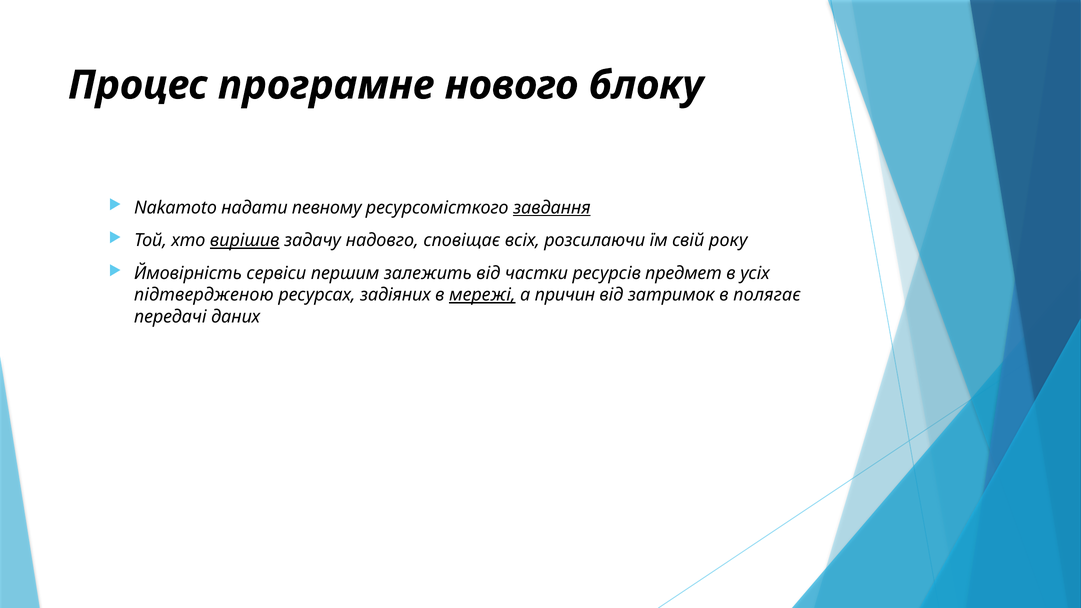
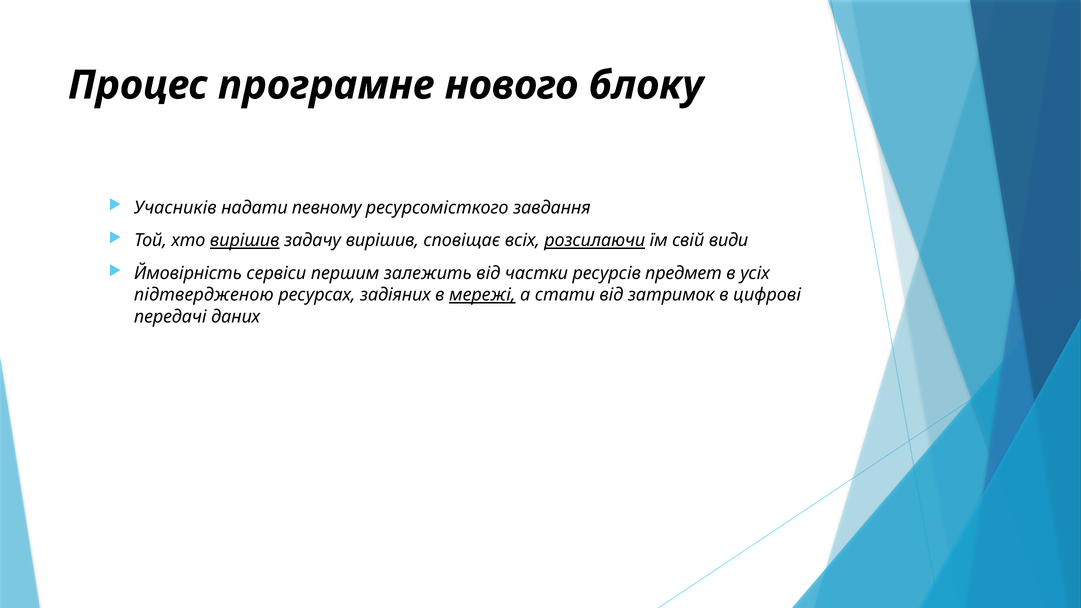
Nakamoto: Nakamoto -> Учасників
завдання underline: present -> none
задачу надовго: надовго -> вирішив
розсилаючи underline: none -> present
року: року -> види
причин: причин -> стати
полягає: полягає -> цифрові
